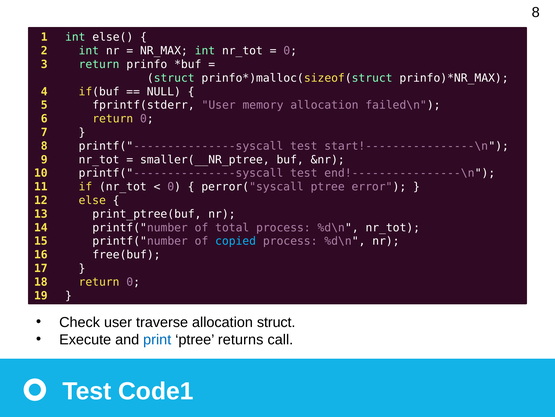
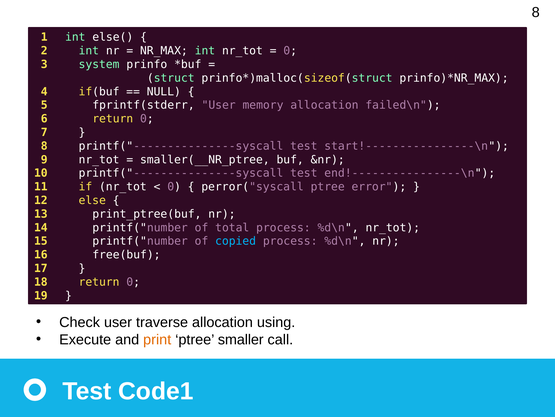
return at (99, 64): return -> system
allocation struct: struct -> using
print colour: blue -> orange
returns: returns -> smaller
